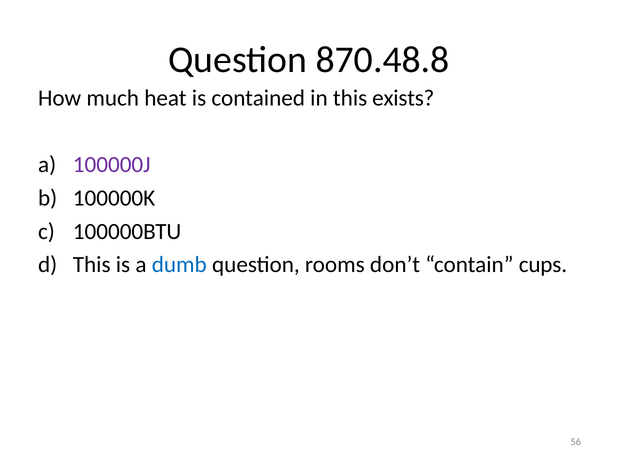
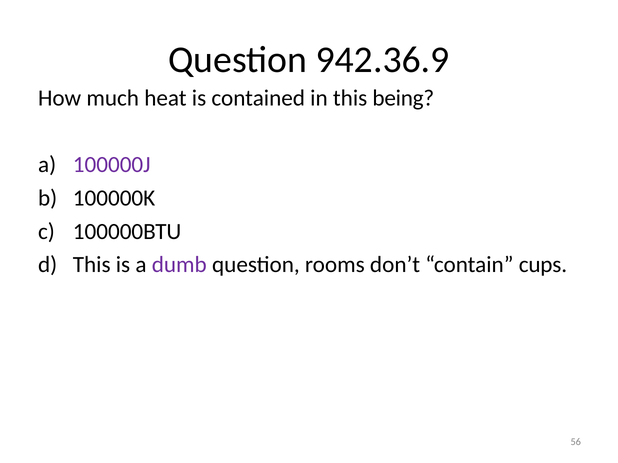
870.48.8: 870.48.8 -> 942.36.9
exists: exists -> being
dumb colour: blue -> purple
